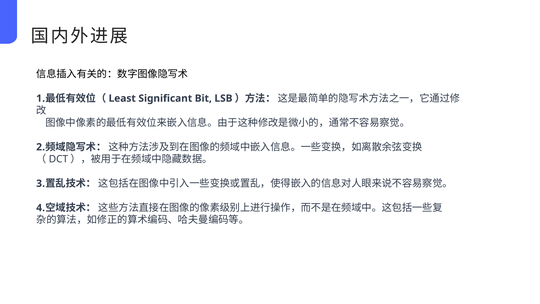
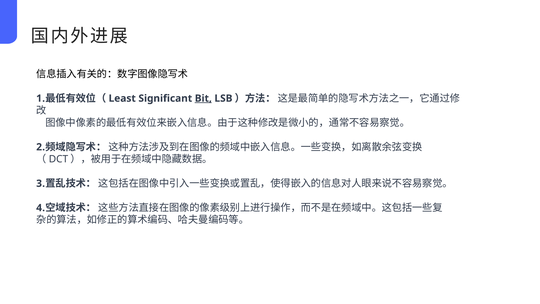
Bit underline: none -> present
